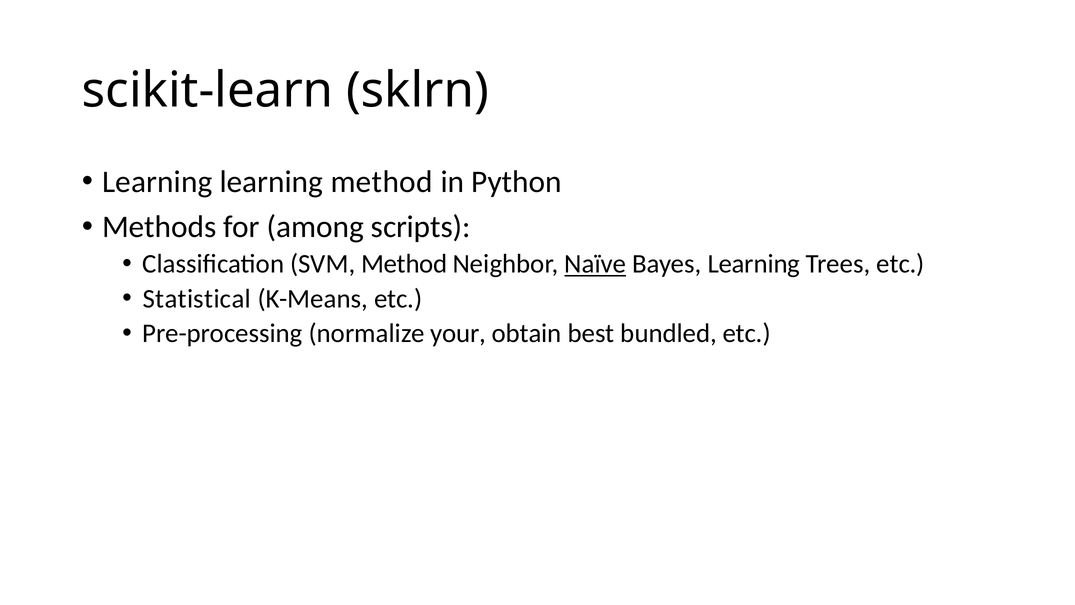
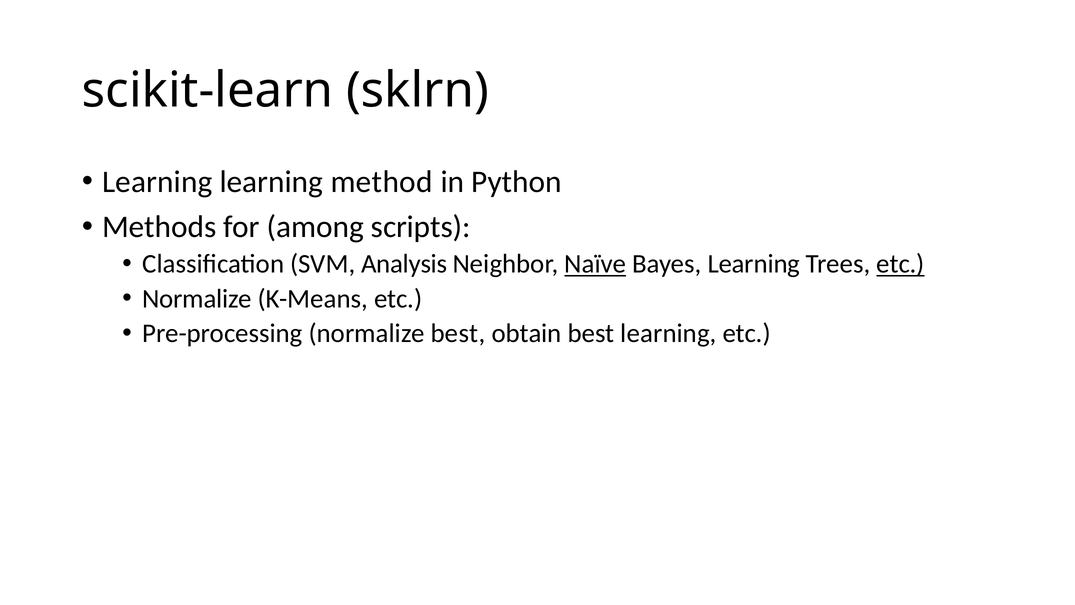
SVM Method: Method -> Analysis
etc at (900, 264) underline: none -> present
Statistical at (197, 298): Statistical -> Normalize
normalize your: your -> best
best bundled: bundled -> learning
